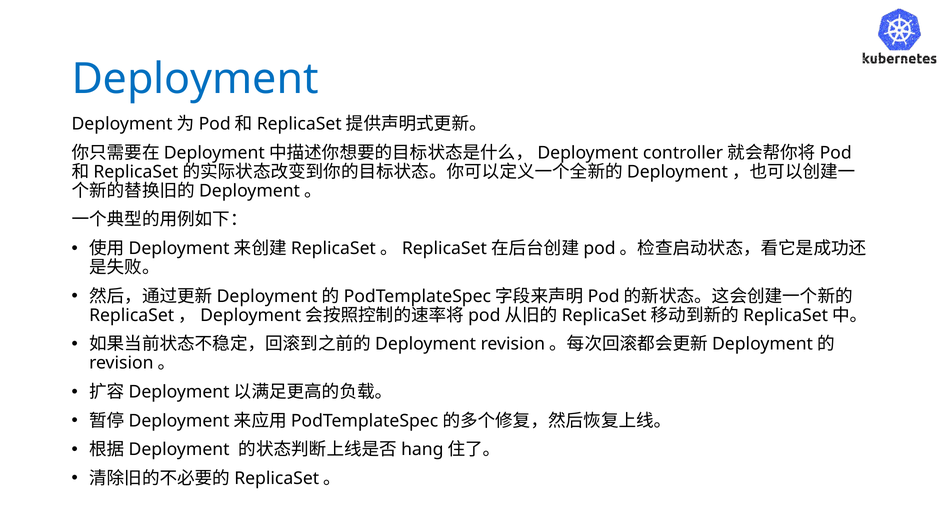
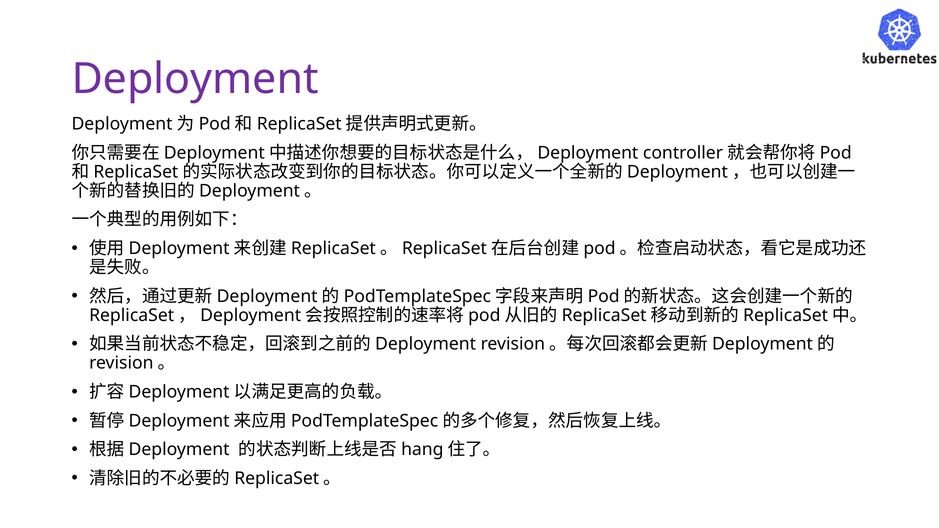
Deployment colour: blue -> purple
